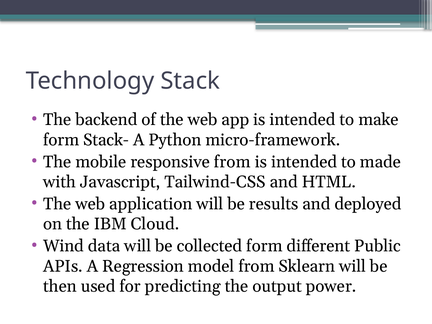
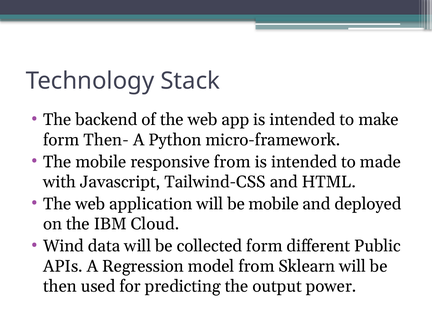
Stack-: Stack- -> Then-
be results: results -> mobile
